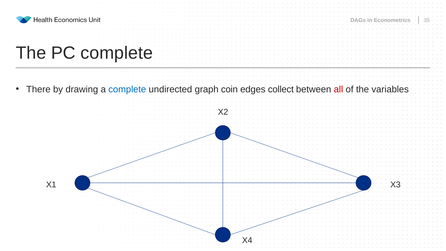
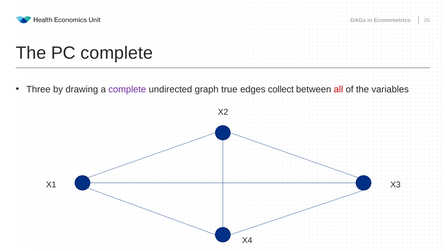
There: There -> Three
complete at (127, 89) colour: blue -> purple
coin: coin -> true
